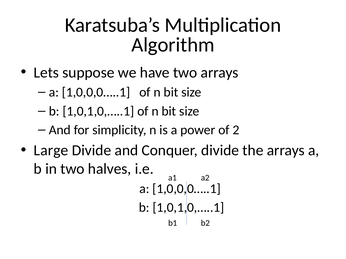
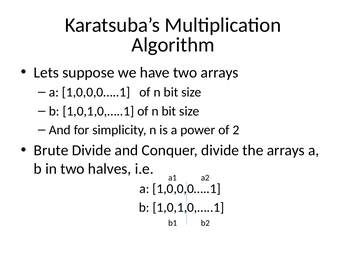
Large: Large -> Brute
